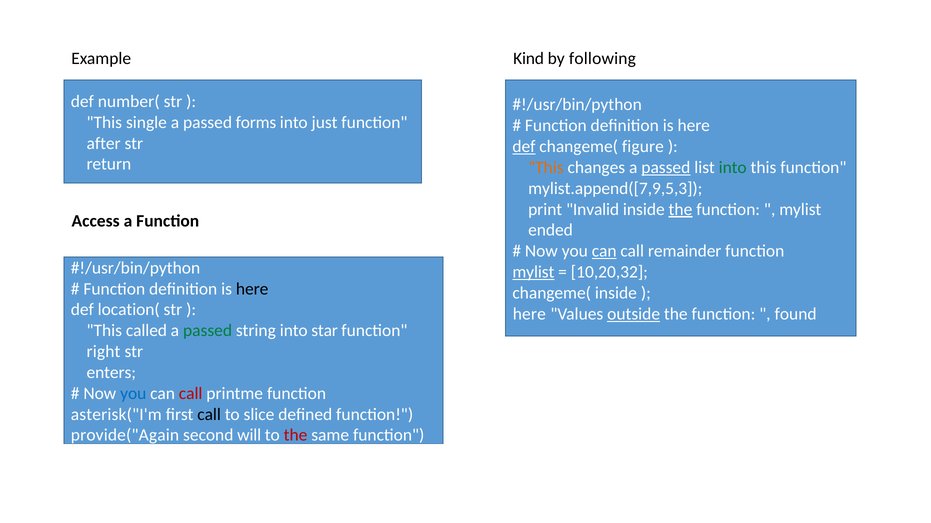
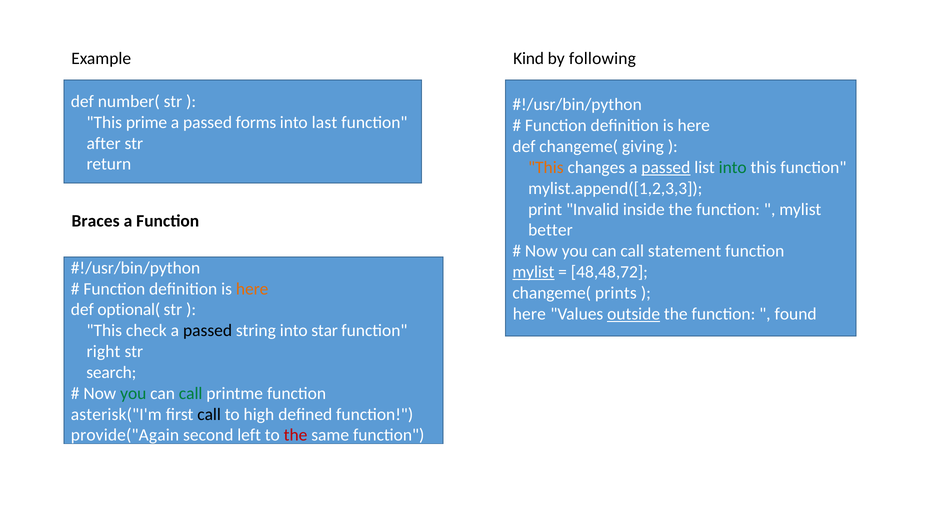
single: single -> prime
just: just -> last
def at (524, 147) underline: present -> none
figure: figure -> giving
mylist.append([7,9,5,3: mylist.append([7,9,5,3 -> mylist.append([1,2,3,3
the at (680, 210) underline: present -> none
Access: Access -> Braces
ended: ended -> better
can at (604, 251) underline: present -> none
remainder: remainder -> statement
10,20,32: 10,20,32 -> 48,48,72
here at (252, 289) colour: black -> orange
changeme( inside: inside -> prints
location(: location( -> optional(
called: called -> check
passed at (208, 331) colour: green -> black
enters: enters -> search
you at (133, 394) colour: blue -> green
call at (191, 394) colour: red -> green
slice: slice -> high
will: will -> left
